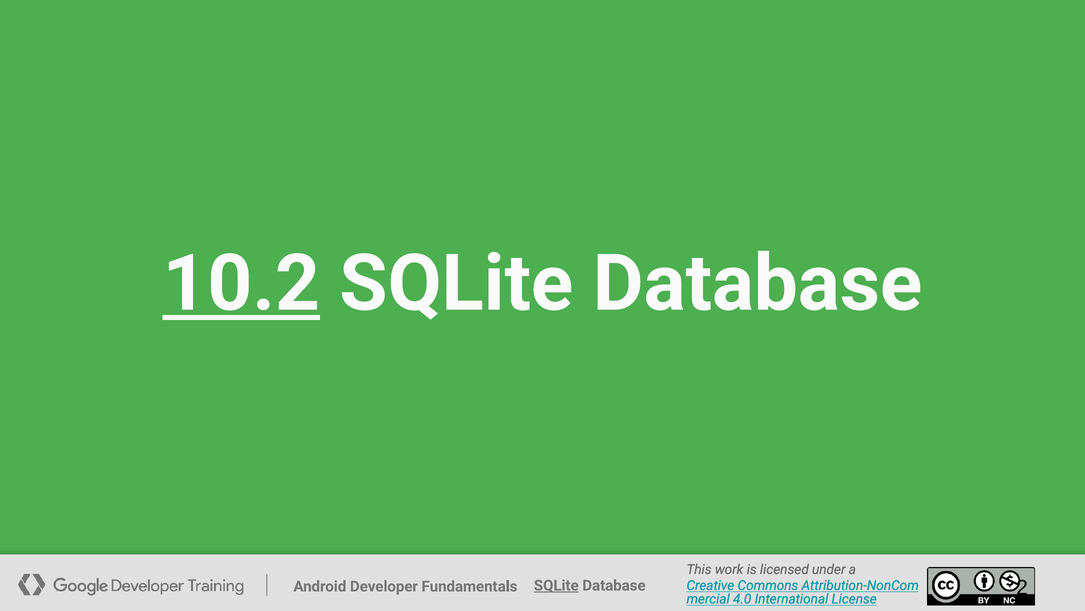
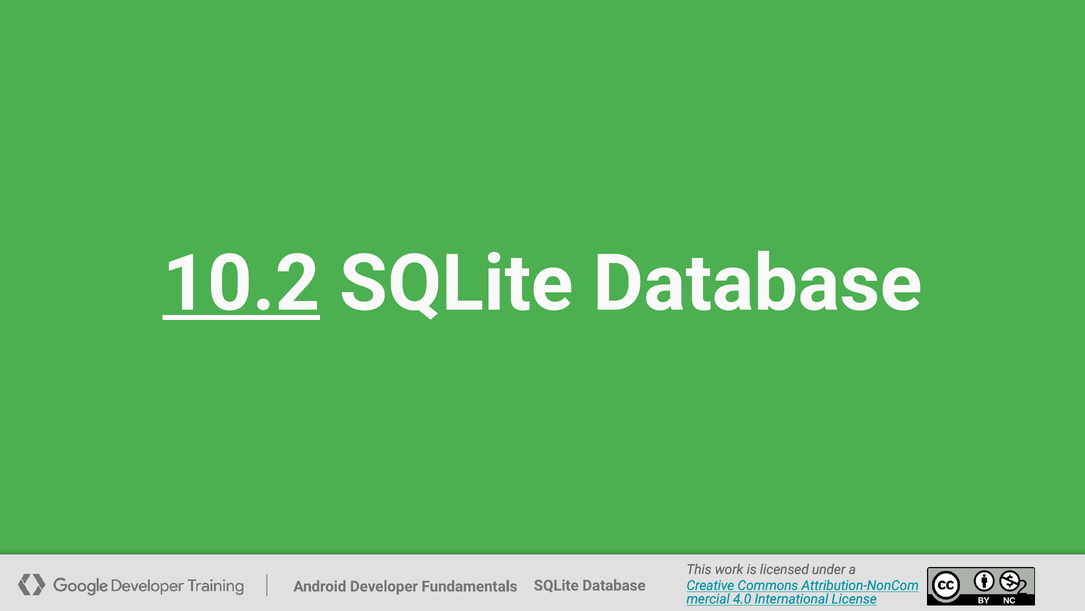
SQLite at (556, 585) underline: present -> none
